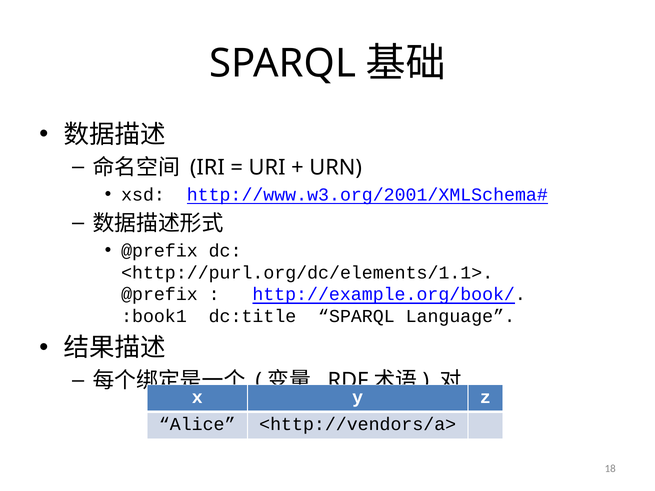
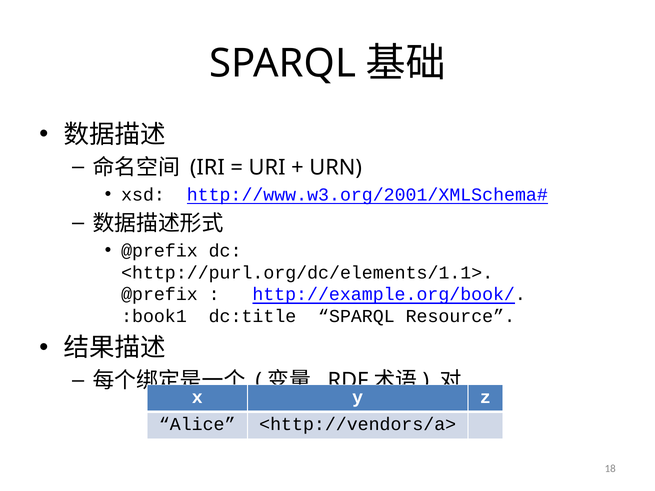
Language: Language -> Resource
